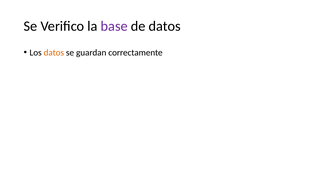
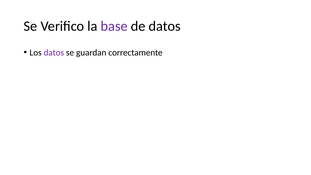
datos at (54, 53) colour: orange -> purple
